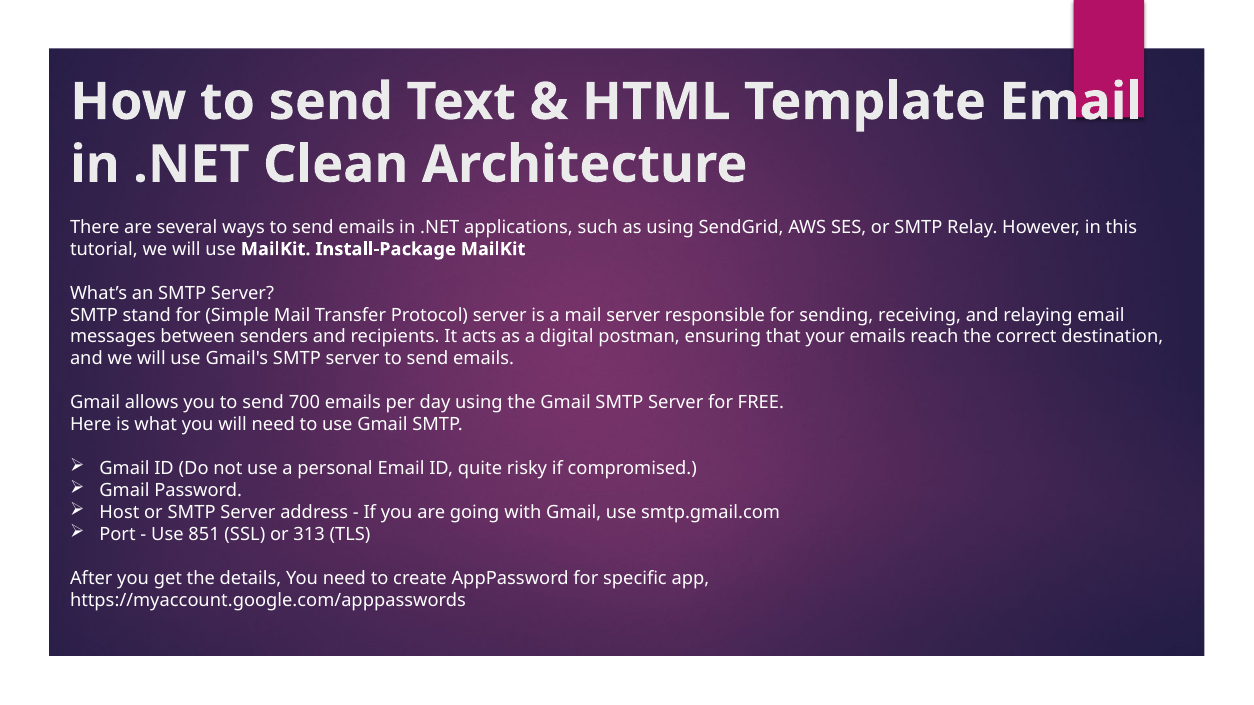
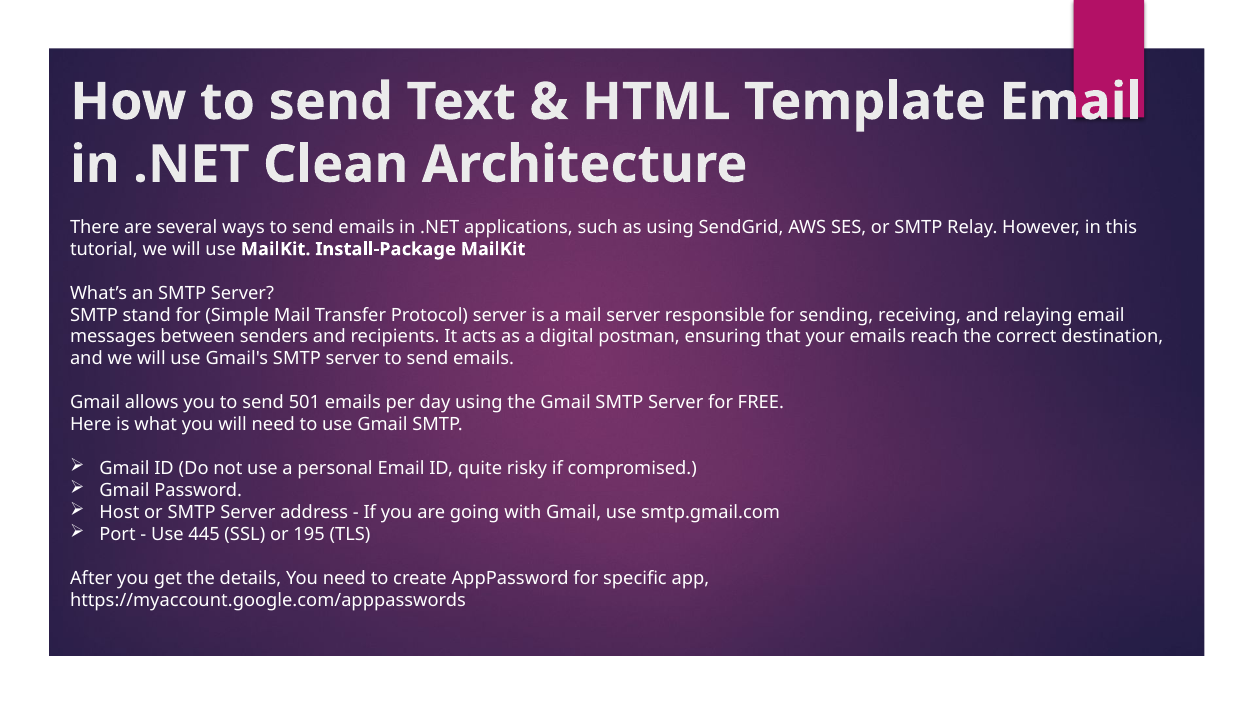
700: 700 -> 501
851: 851 -> 445
313: 313 -> 195
